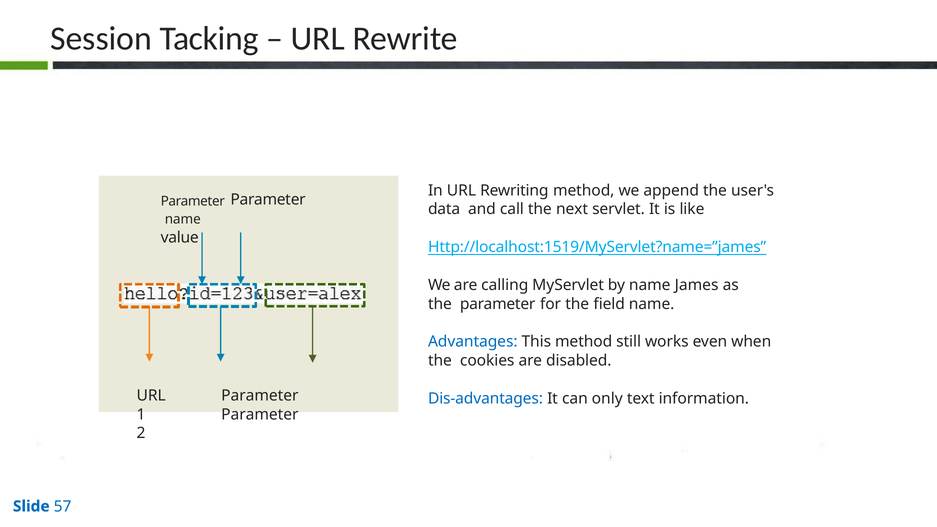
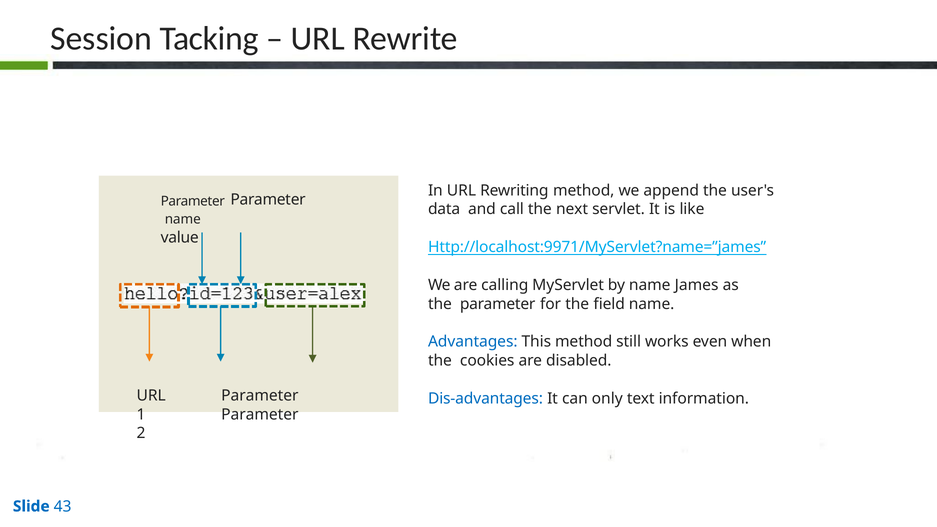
Http://localhost:1519/MyServlet?name=”james: Http://localhost:1519/MyServlet?name=”james -> Http://localhost:9971/MyServlet?name=”james
57: 57 -> 43
